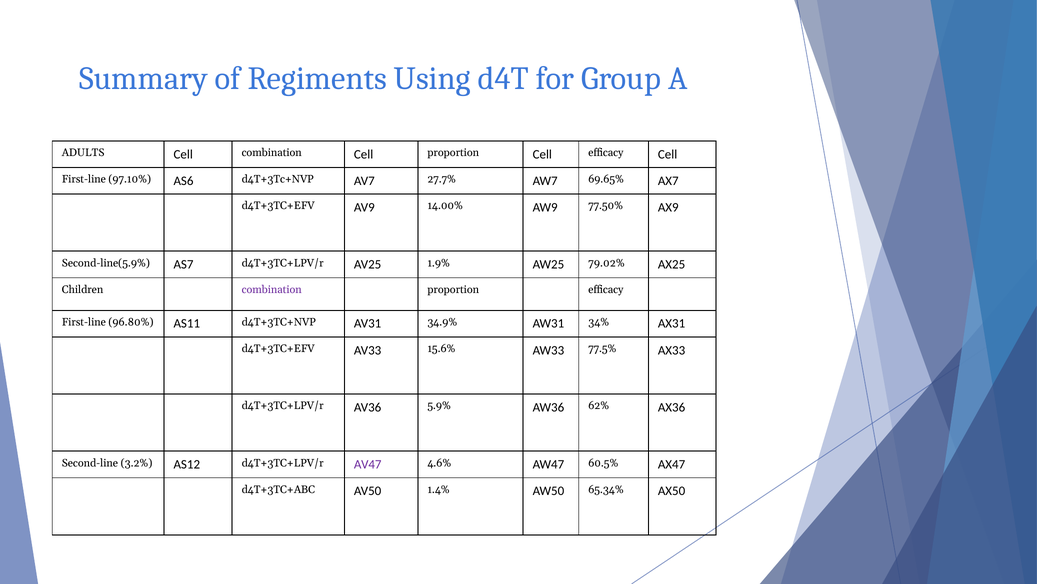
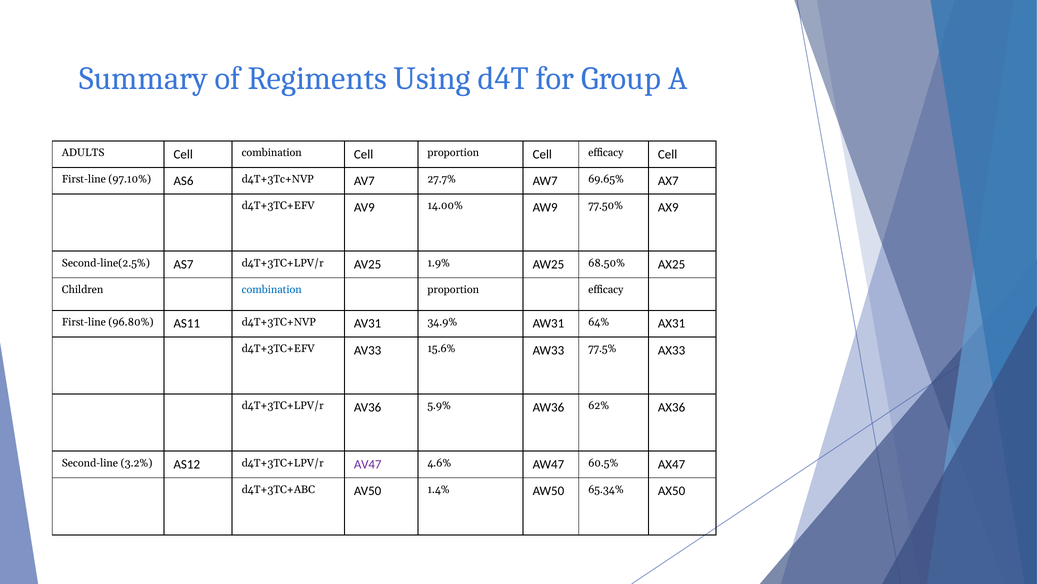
Second-line(5.9%: Second-line(5.9% -> Second-line(2.5%
79.02%: 79.02% -> 68.50%
combination at (272, 289) colour: purple -> blue
34%: 34% -> 64%
